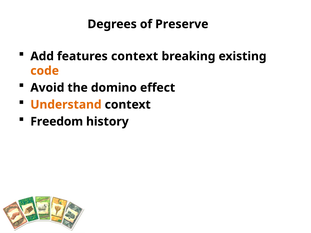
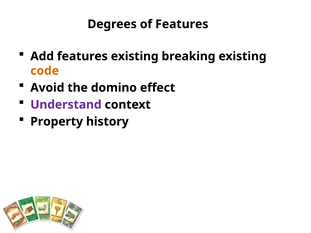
of Preserve: Preserve -> Features
features context: context -> existing
Understand colour: orange -> purple
Freedom: Freedom -> Property
